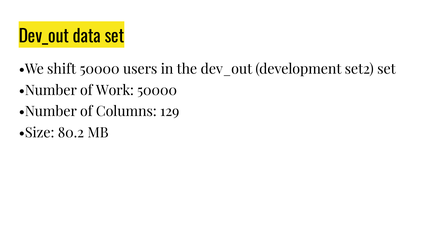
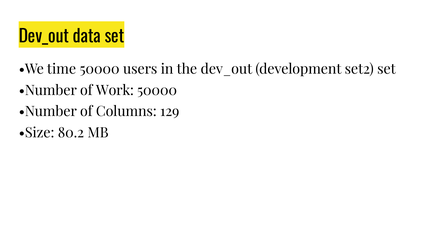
shift: shift -> time
